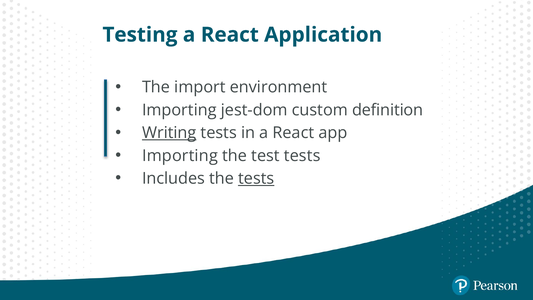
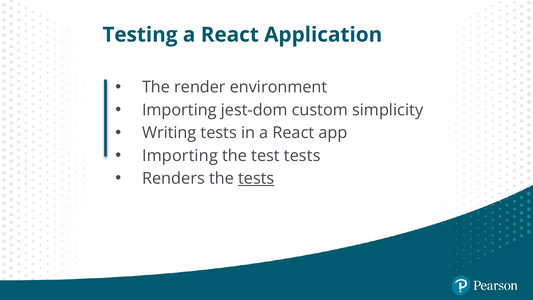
import: import -> render
definition: definition -> simplicity
Writing underline: present -> none
Includes: Includes -> Renders
